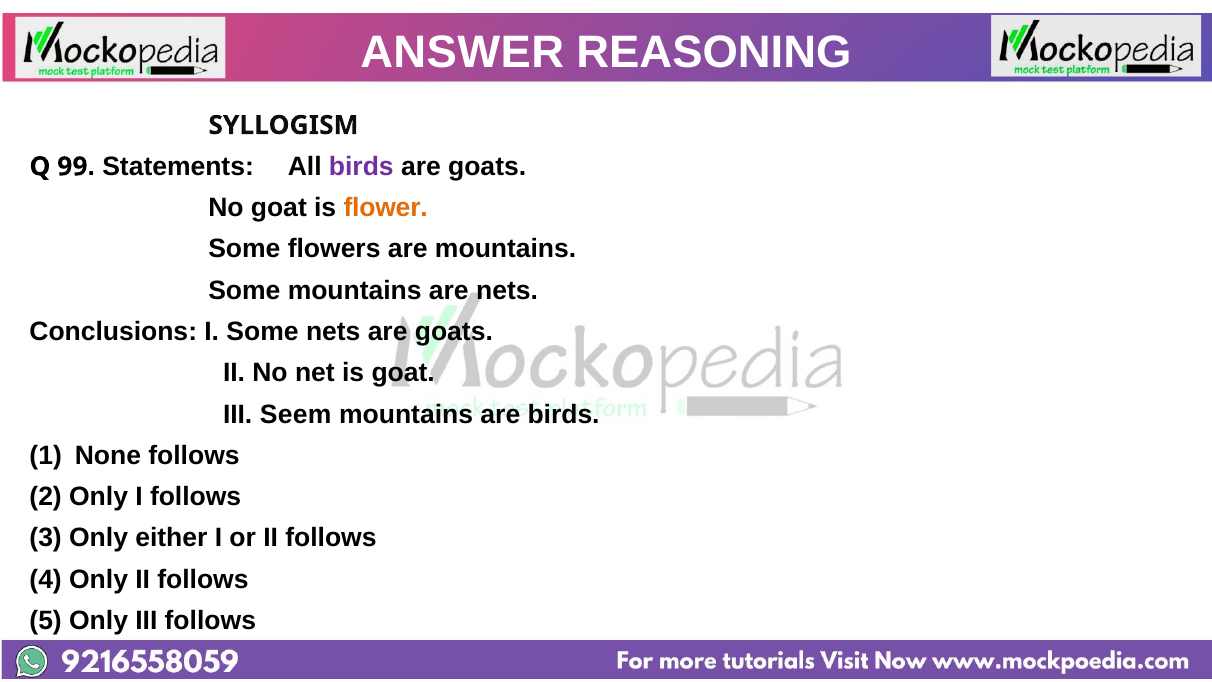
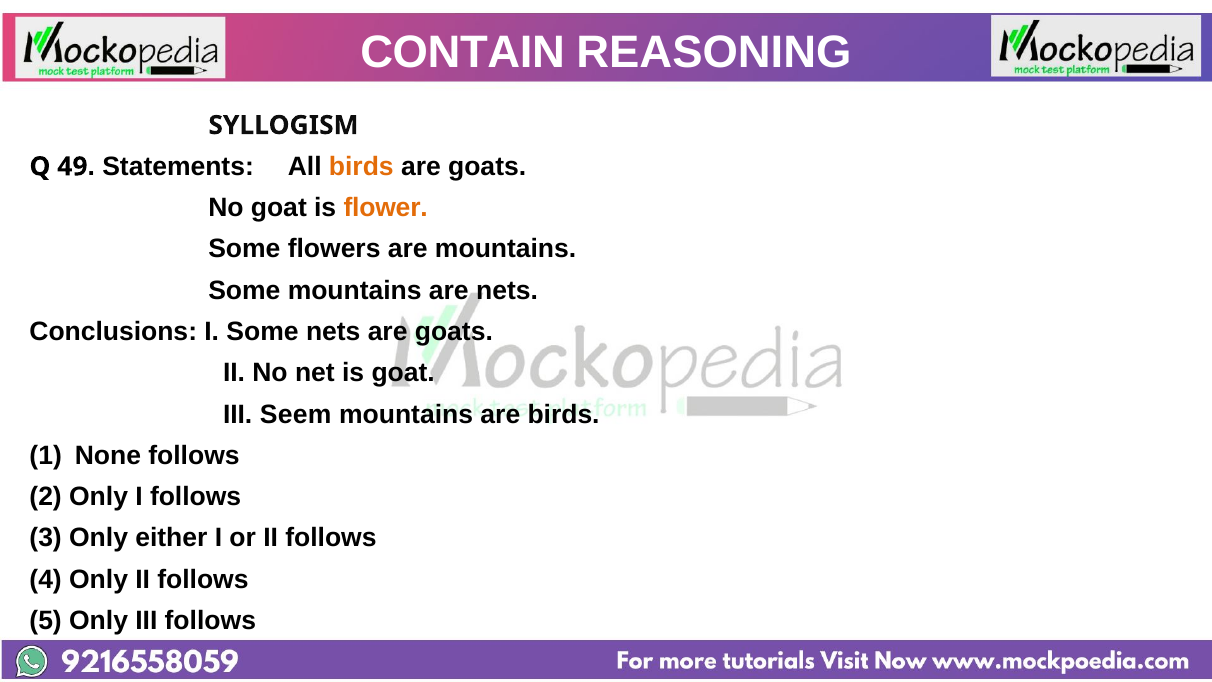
ANSWER: ANSWER -> CONTAIN
99: 99 -> 49
birds at (361, 167) colour: purple -> orange
